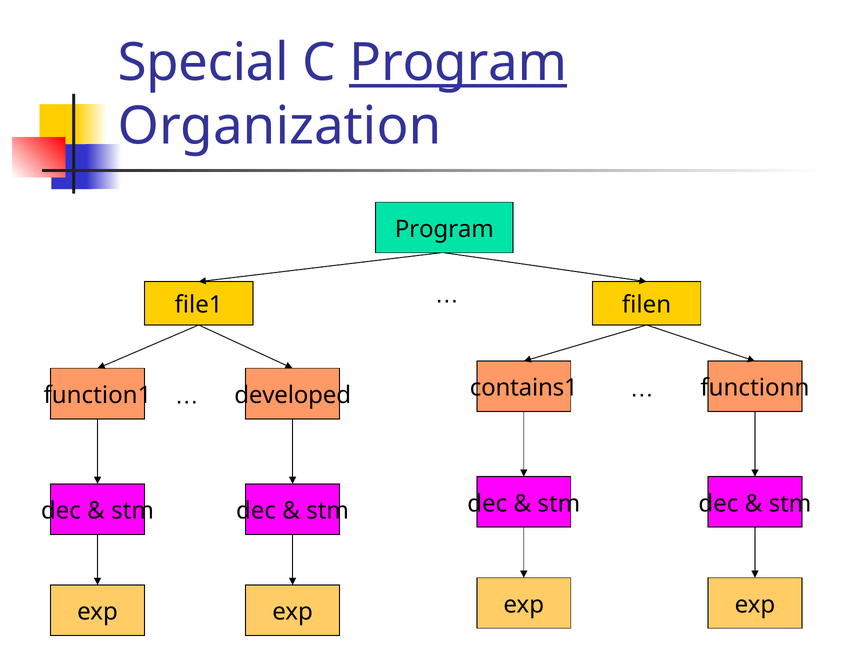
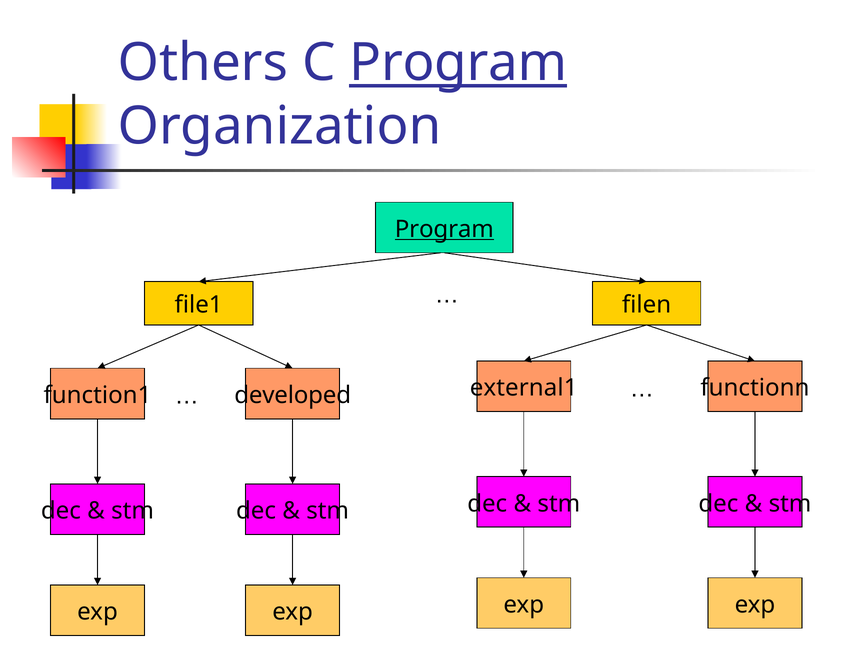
Special: Special -> Others
Program at (444, 229) underline: none -> present
contains1: contains1 -> external1
